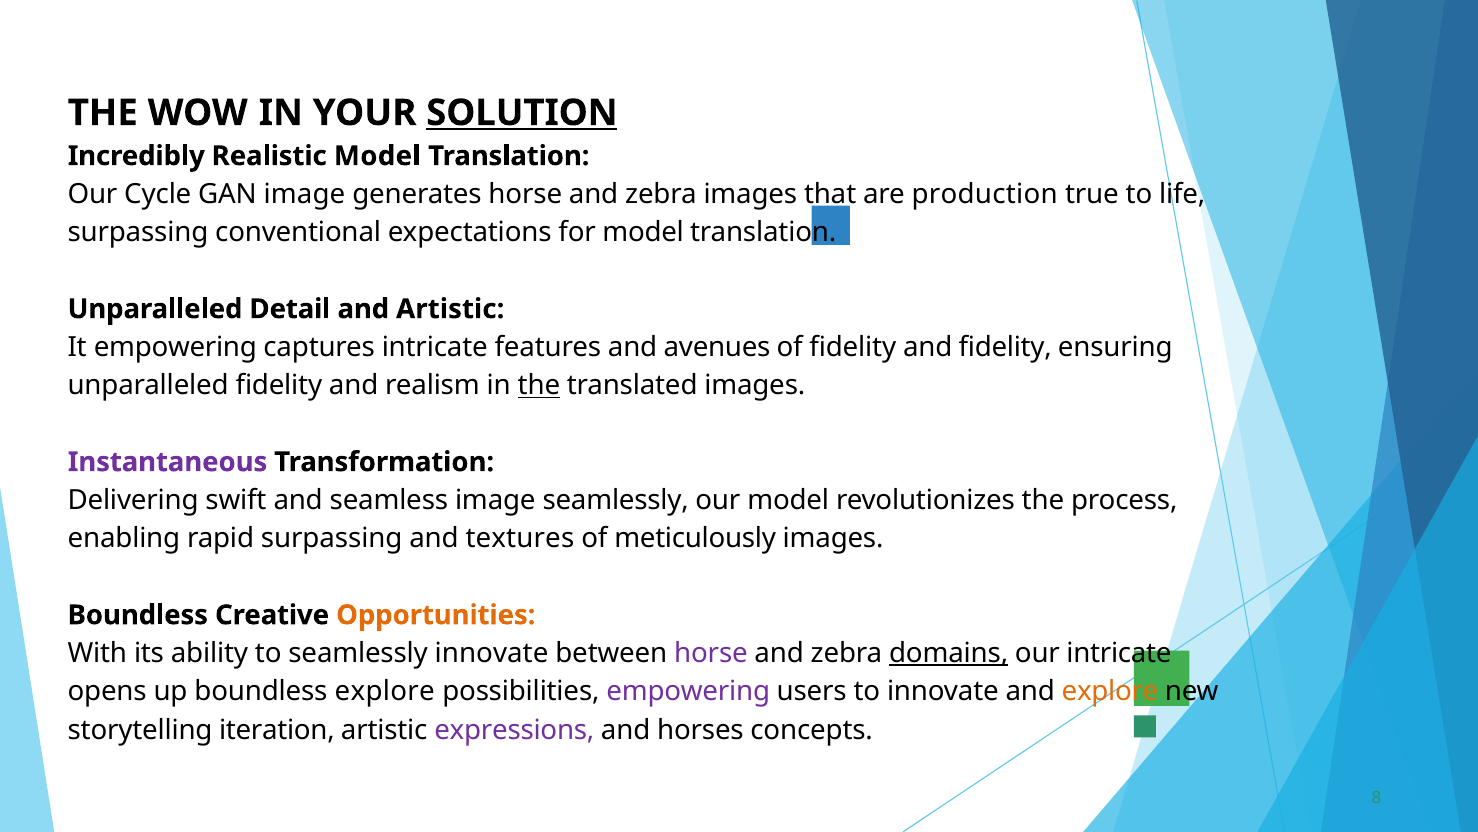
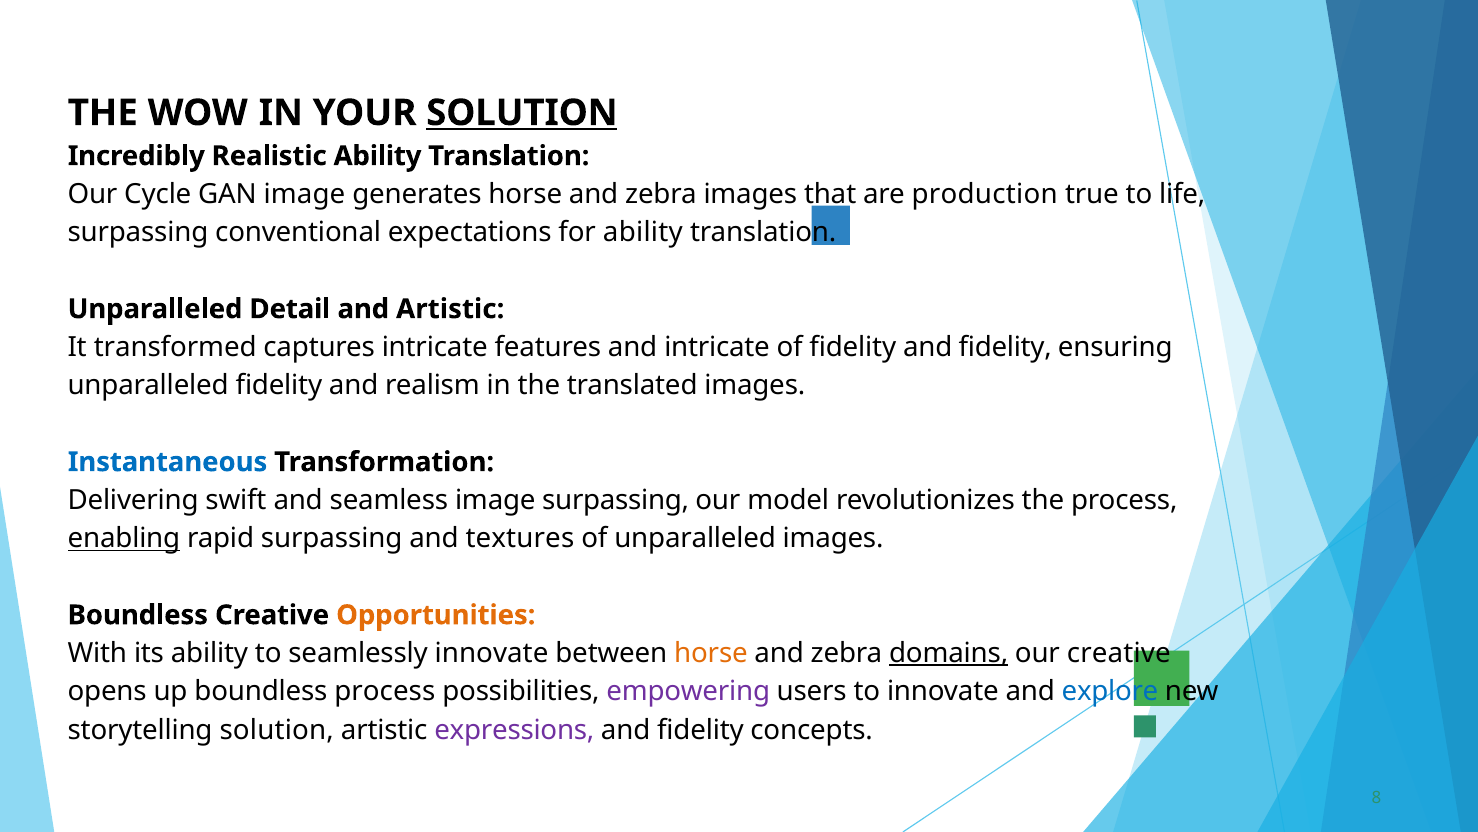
Realistic Model: Model -> Ability
for model: model -> ability
It empowering: empowering -> transformed
and avenues: avenues -> intricate
the at (539, 385) underline: present -> none
Instantaneous colour: purple -> blue
image seamlessly: seamlessly -> surpassing
enabling underline: none -> present
of meticulously: meticulously -> unparalleled
horse at (711, 653) colour: purple -> orange
our intricate: intricate -> creative
boundless explore: explore -> process
explore at (1110, 691) colour: orange -> blue
storytelling iteration: iteration -> solution
horses at (700, 729): horses -> fidelity
